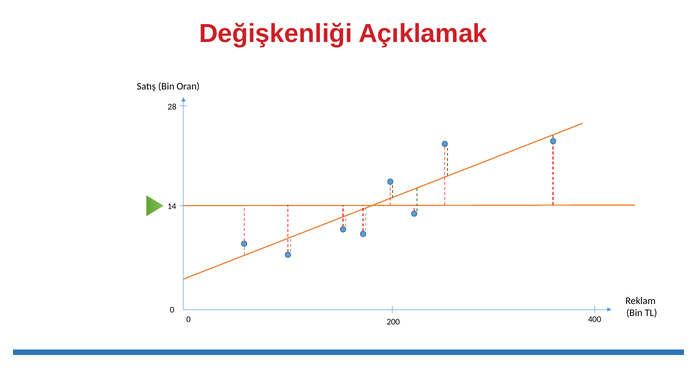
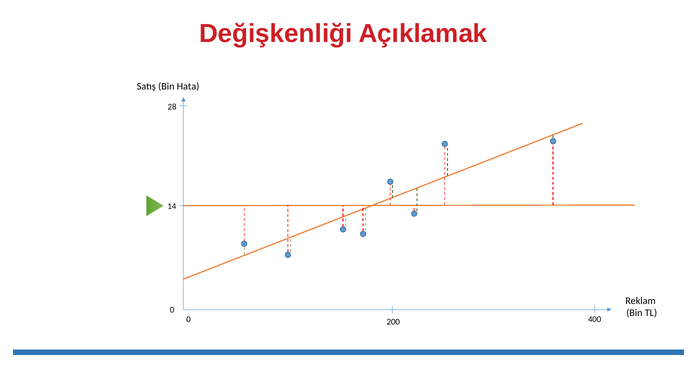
Oran: Oran -> Hata
